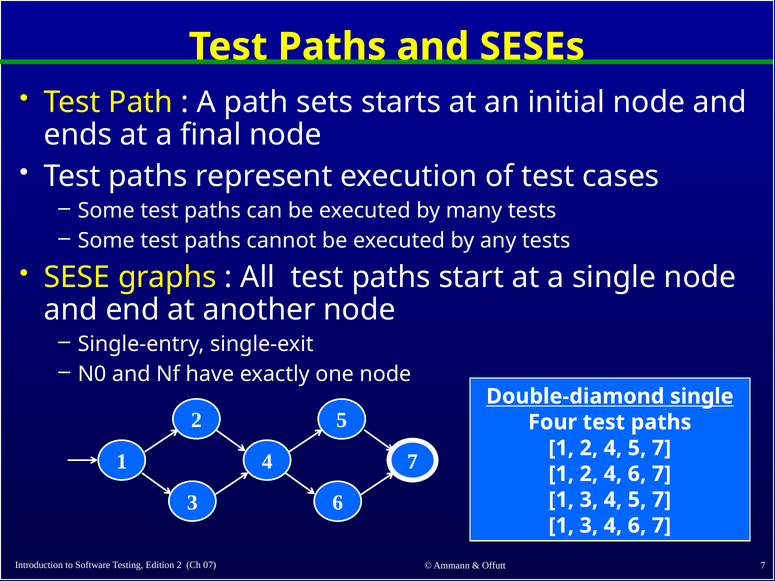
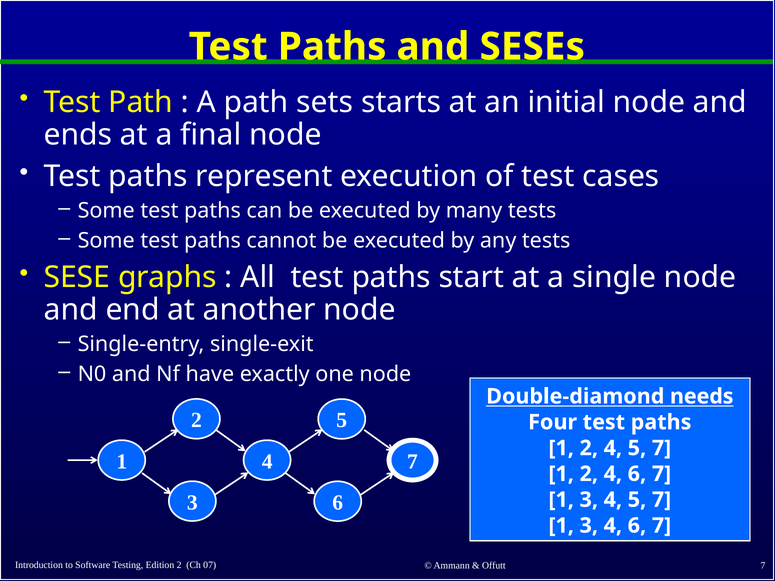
Double-diamond single: single -> needs
